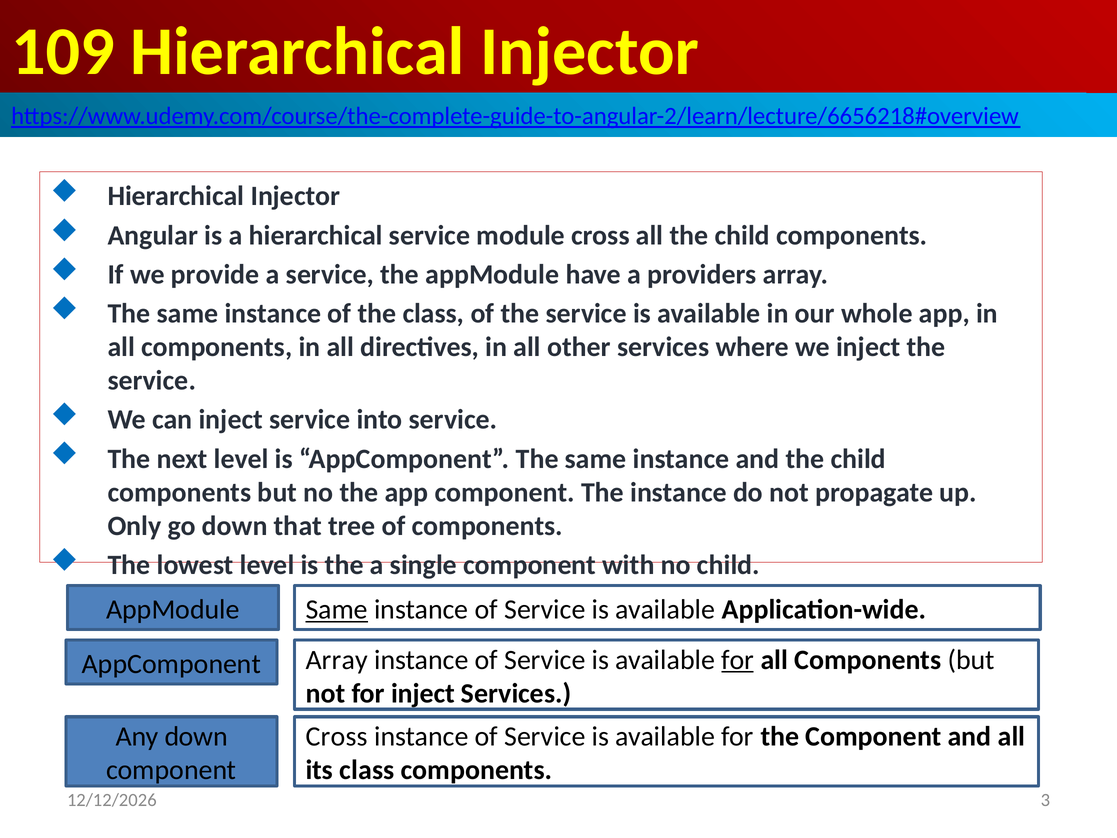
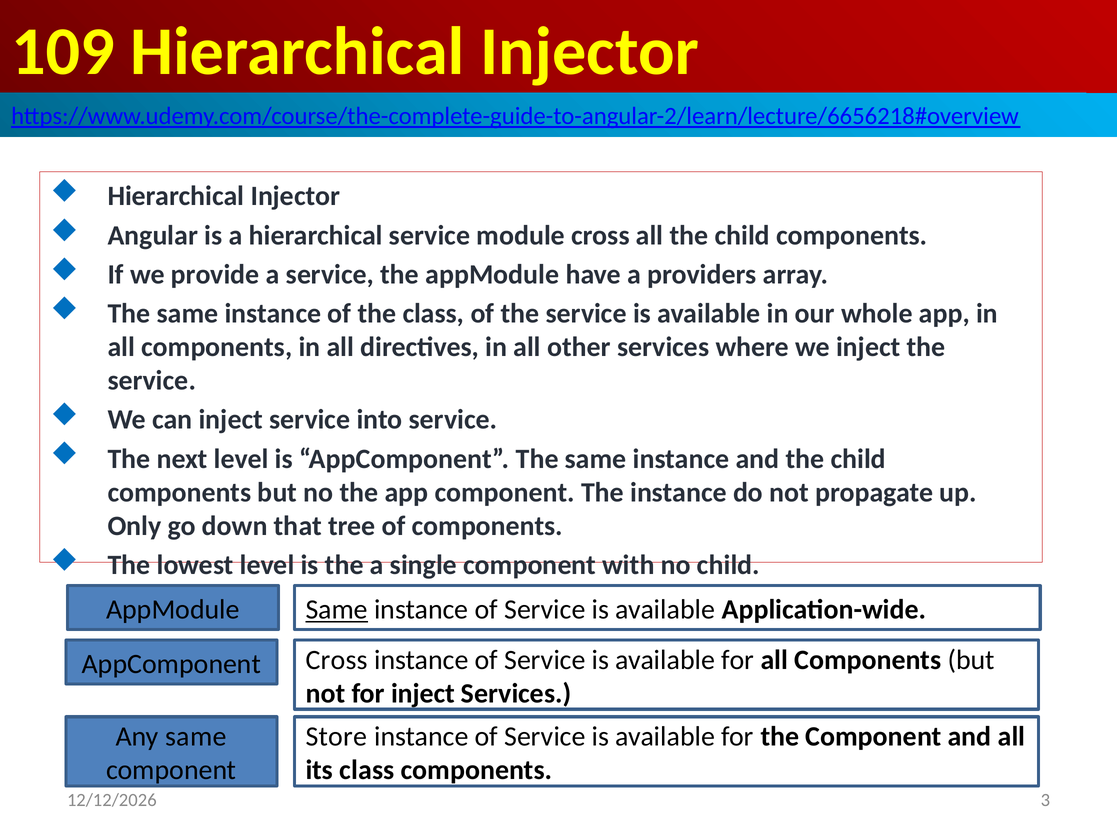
AppComponent Array: Array -> Cross
for at (738, 660) underline: present -> none
Any down: down -> same
Cross at (337, 736): Cross -> Store
